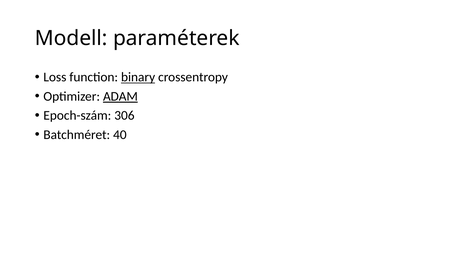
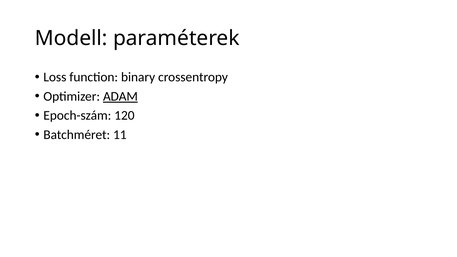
binary underline: present -> none
306: 306 -> 120
40: 40 -> 11
